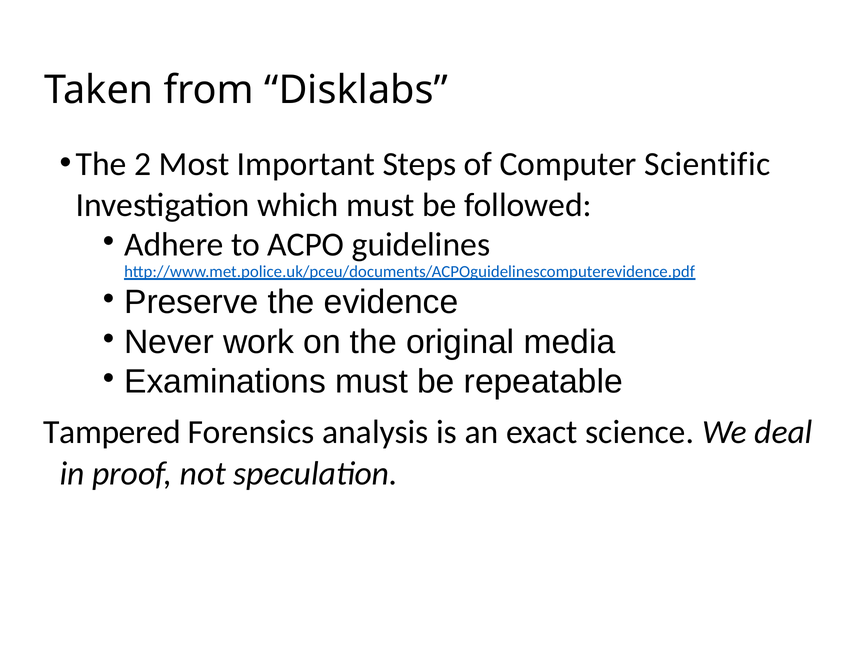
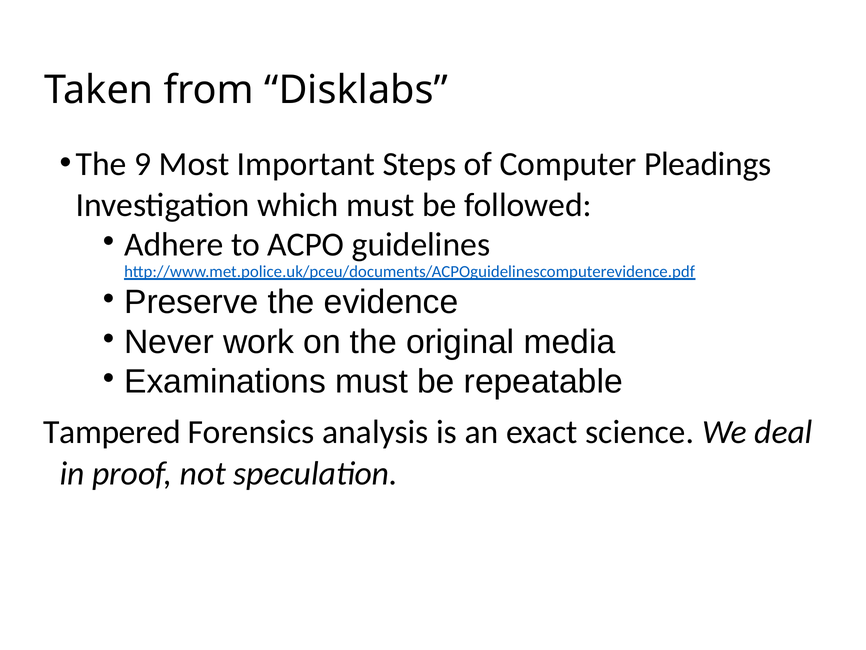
2: 2 -> 9
Scientific: Scientific -> Pleadings
